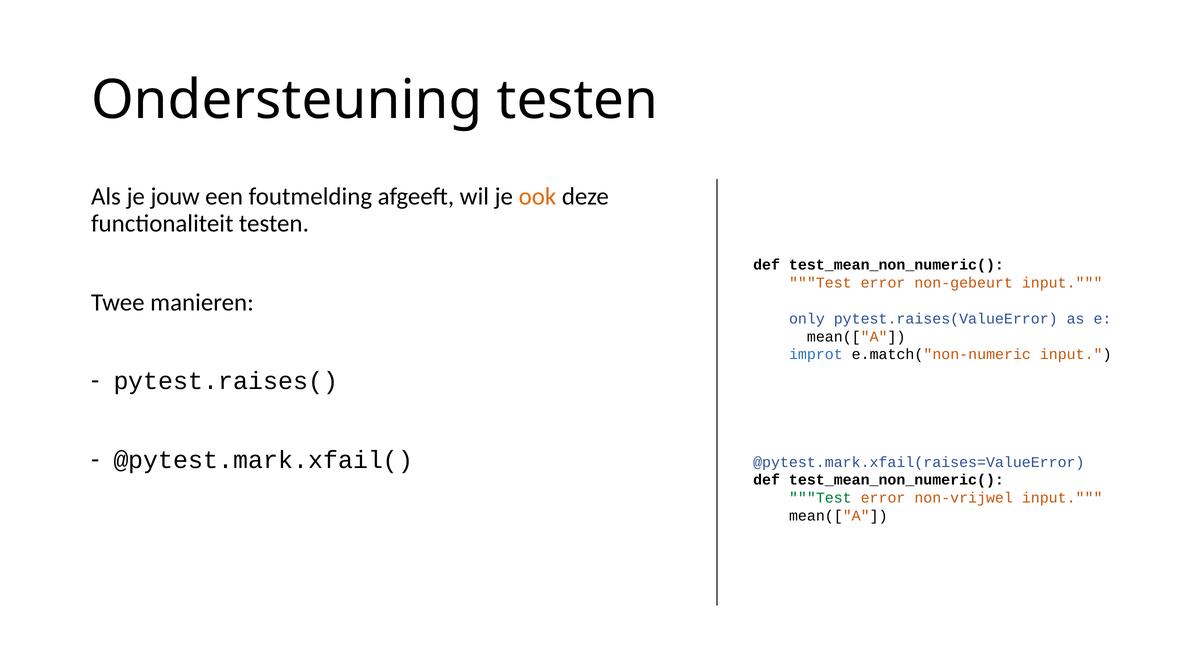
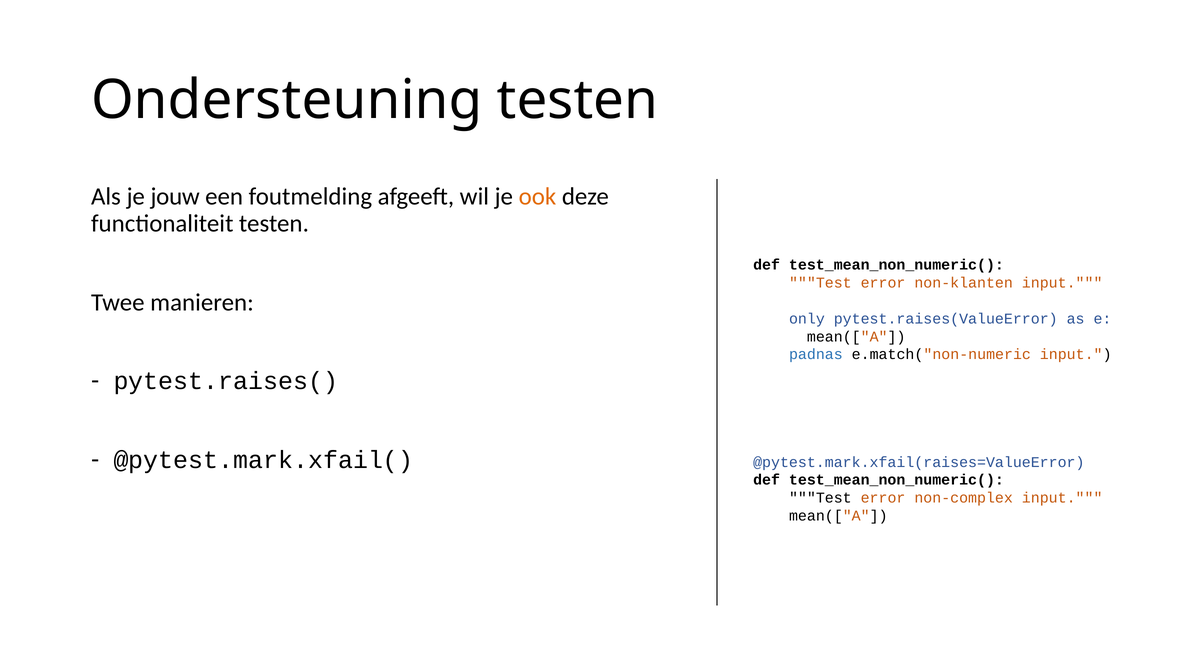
non-gebeurt: non-gebeurt -> non-klanten
improt: improt -> padnas
Test at (820, 498) colour: green -> black
non-vrijwel: non-vrijwel -> non-complex
